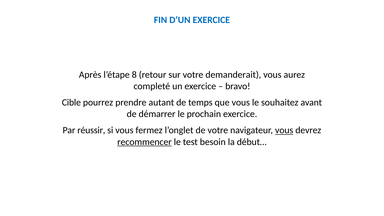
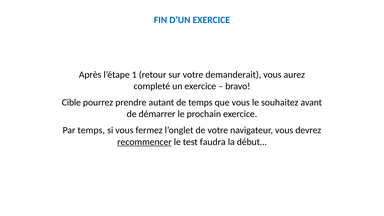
8: 8 -> 1
Par réussir: réussir -> temps
vous at (284, 130) underline: present -> none
besoin: besoin -> faudra
